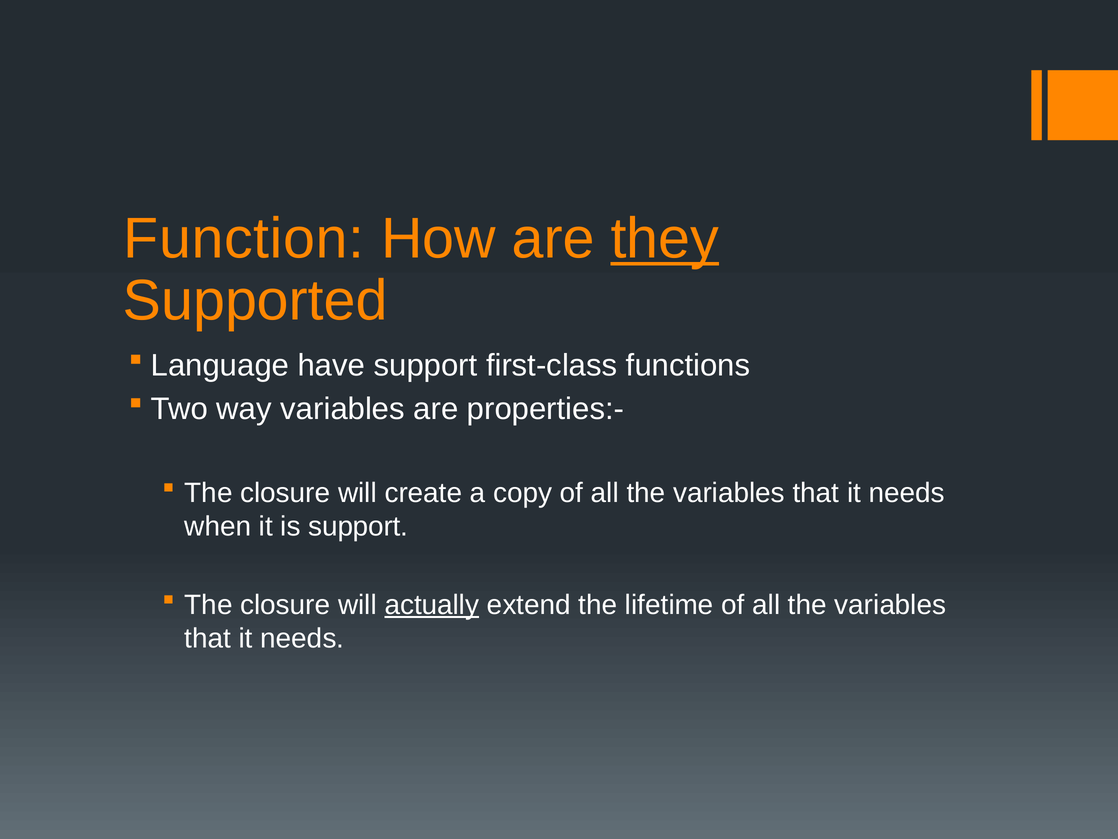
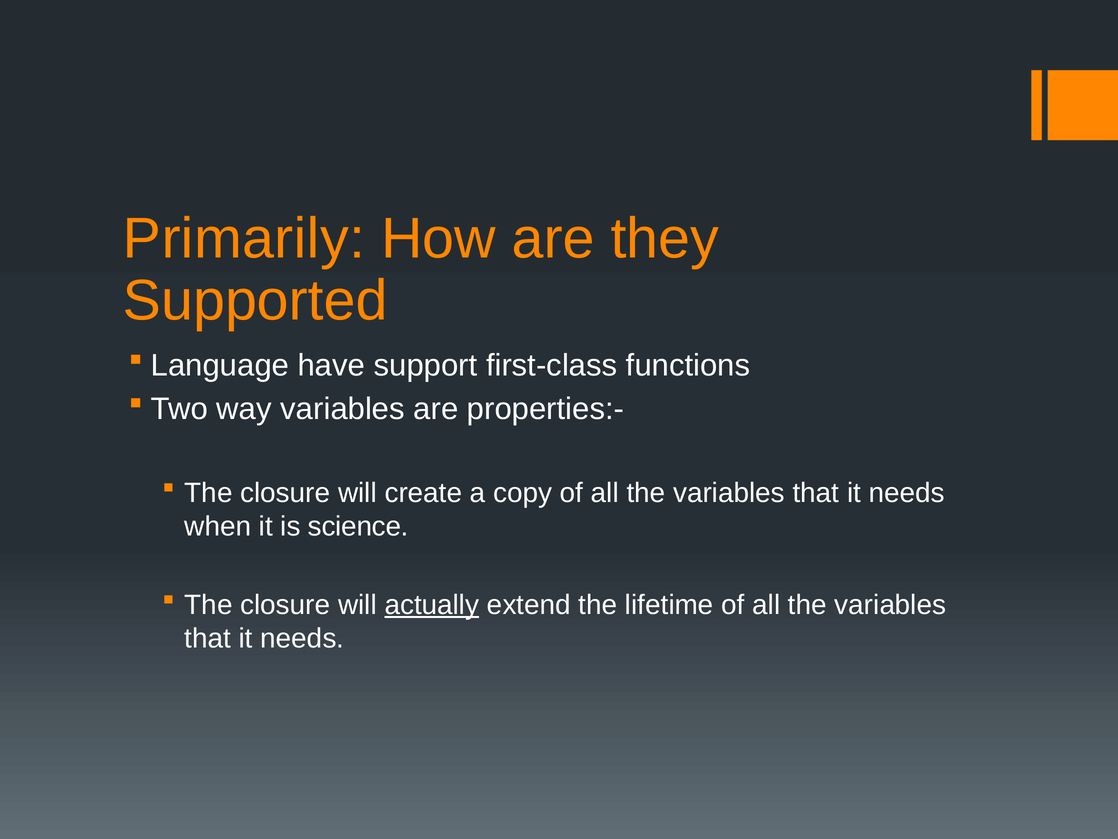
Function: Function -> Primarily
they underline: present -> none
is support: support -> science
